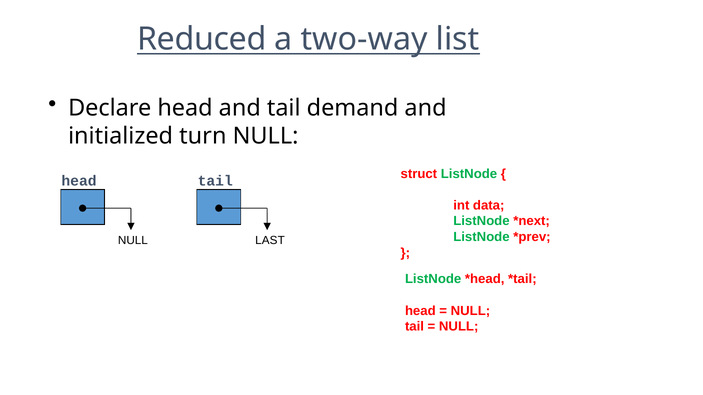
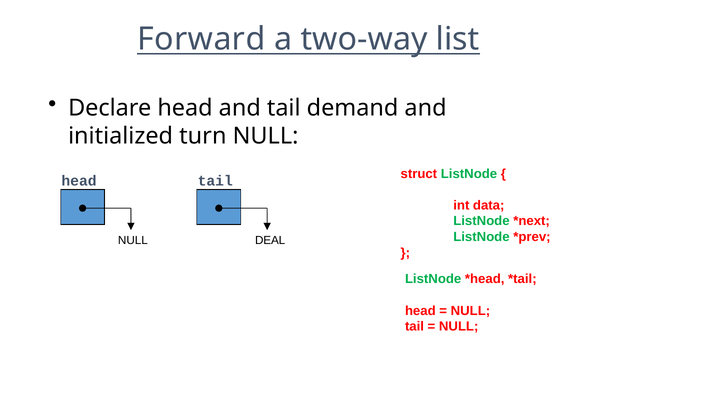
Reduced: Reduced -> Forward
LAST: LAST -> DEAL
